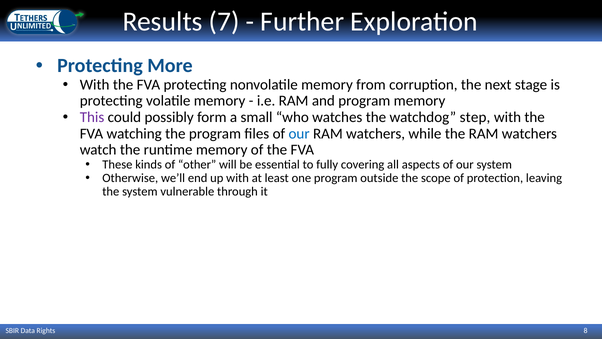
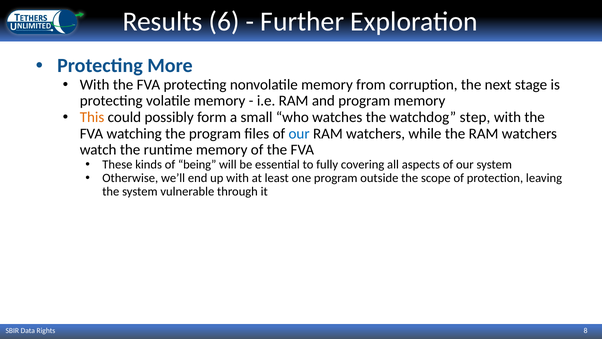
7: 7 -> 6
This colour: purple -> orange
other: other -> being
